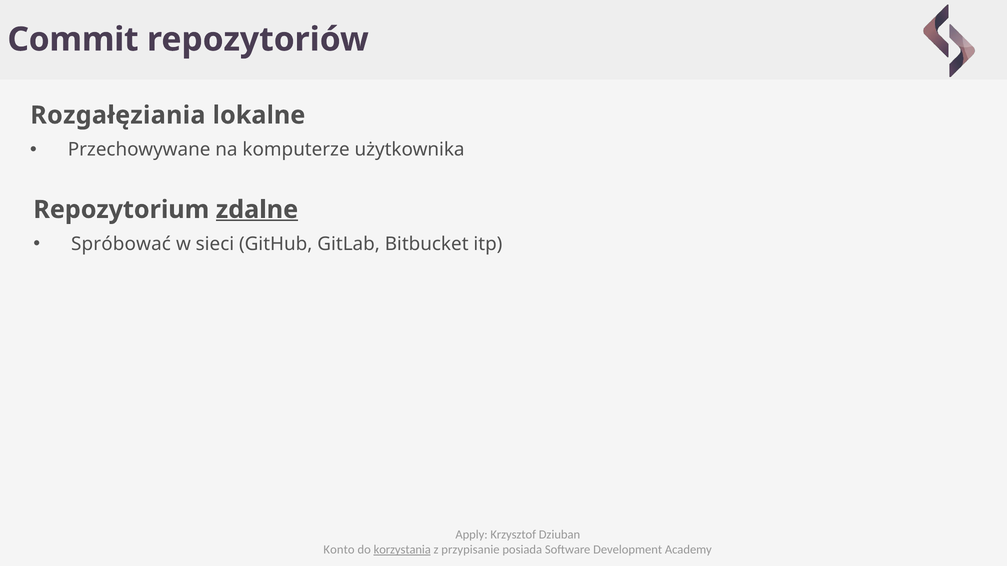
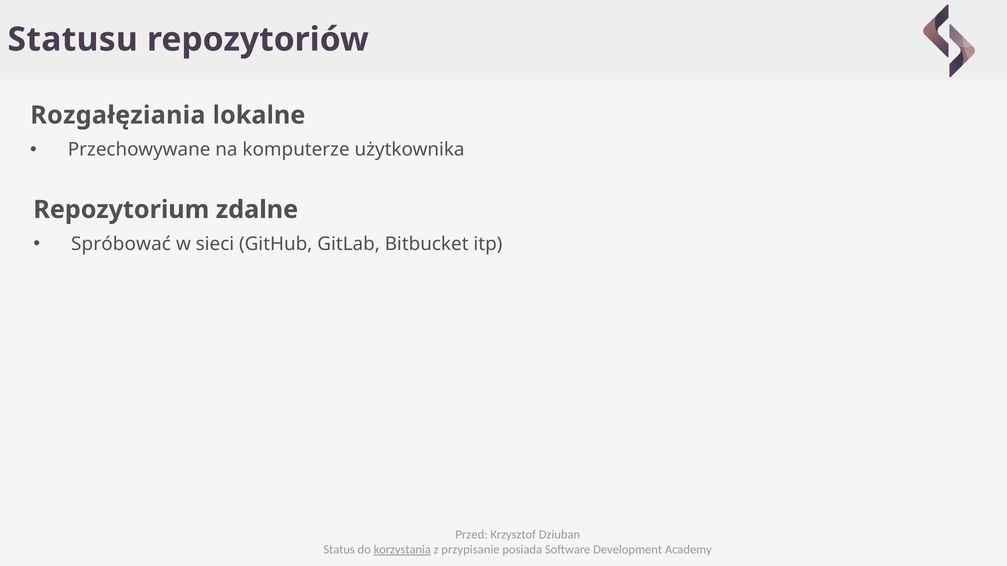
Commit: Commit -> Statusu
zdalne underline: present -> none
Apply: Apply -> Przed
Konto: Konto -> Status
